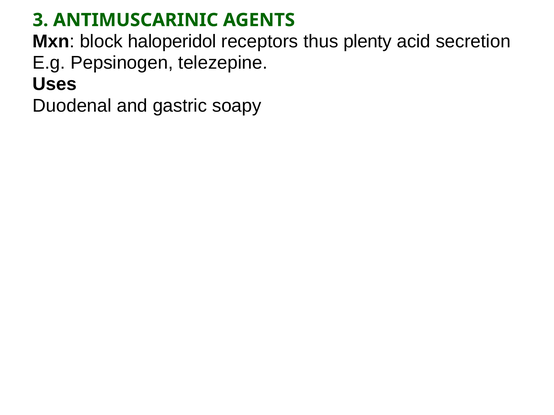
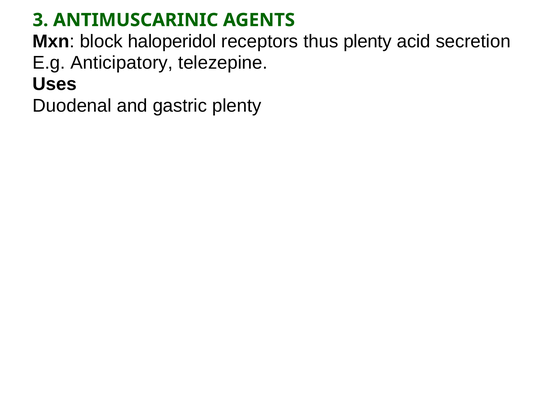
Pepsinogen: Pepsinogen -> Anticipatory
gastric soapy: soapy -> plenty
